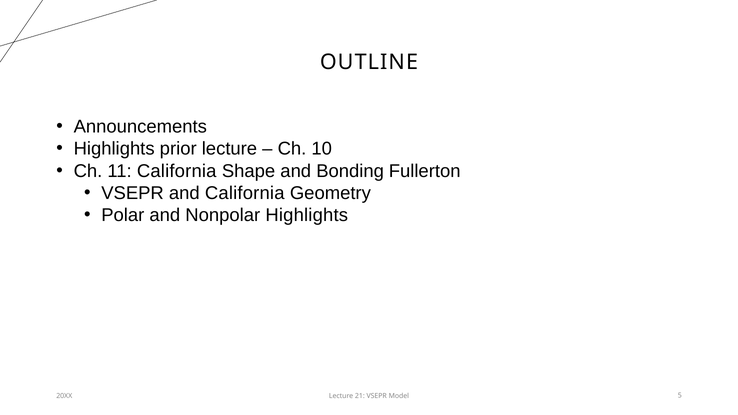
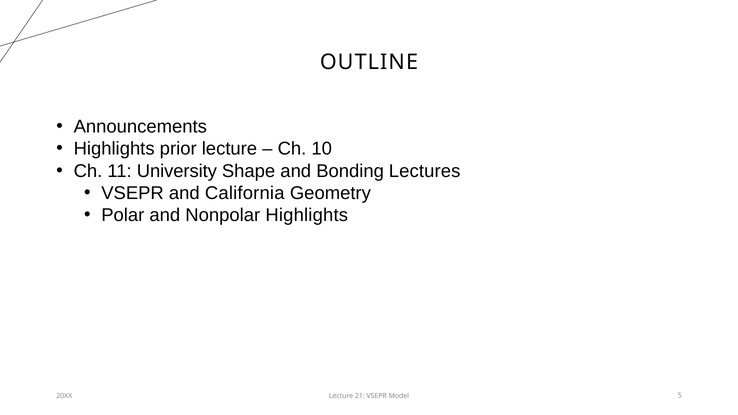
11 California: California -> University
Fullerton: Fullerton -> Lectures
